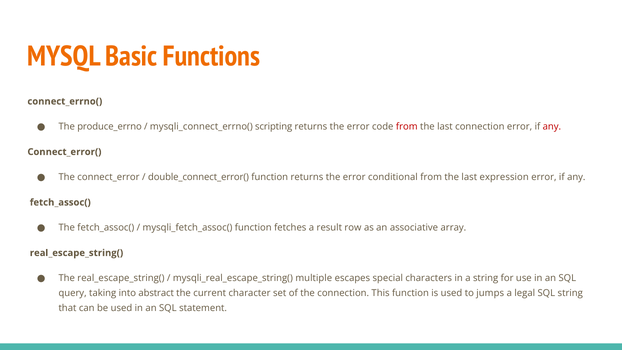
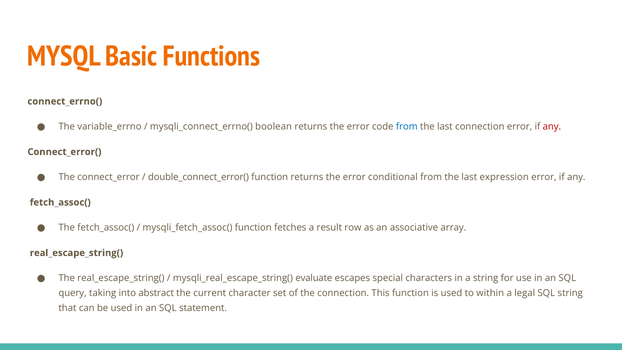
produce_errno: produce_errno -> variable_errno
scripting: scripting -> boolean
from at (407, 127) colour: red -> blue
multiple: multiple -> evaluate
jumps: jumps -> within
